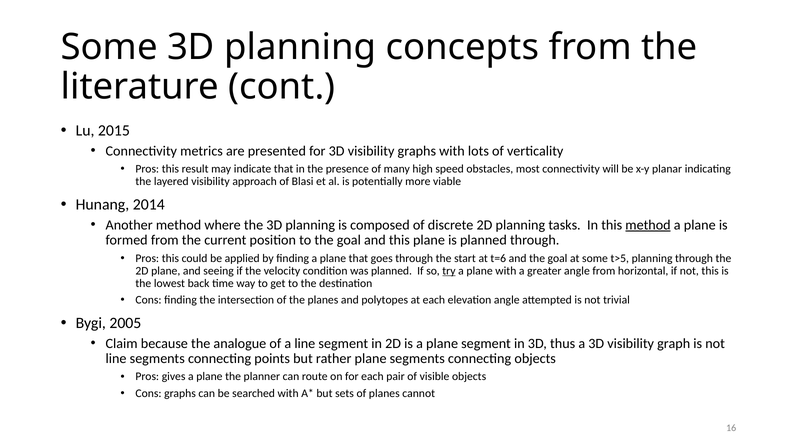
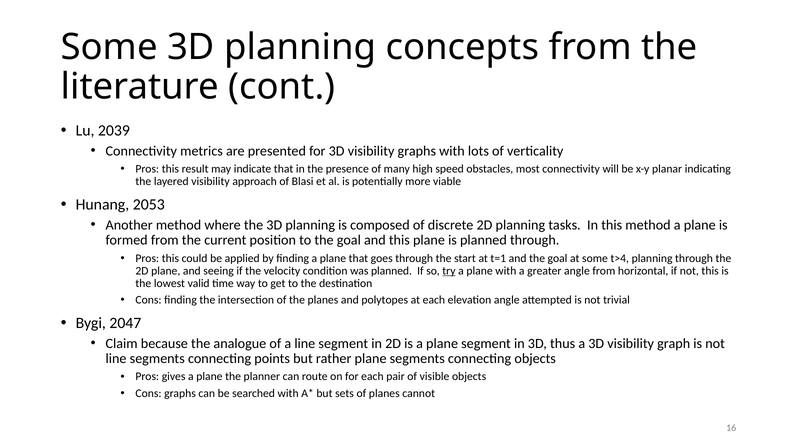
2015: 2015 -> 2039
2014: 2014 -> 2053
method at (648, 225) underline: present -> none
t=6: t=6 -> t=1
t>5: t>5 -> t>4
back: back -> valid
2005: 2005 -> 2047
